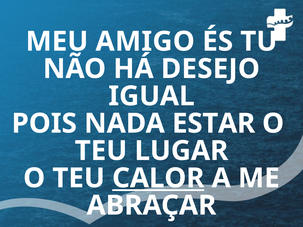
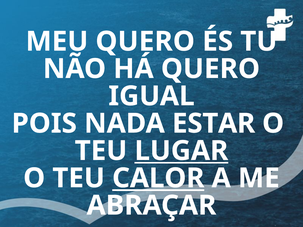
MEU AMIGO: AMIGO -> QUERO
HÁ DESEJO: DESEJO -> QUERO
LUGAR underline: none -> present
